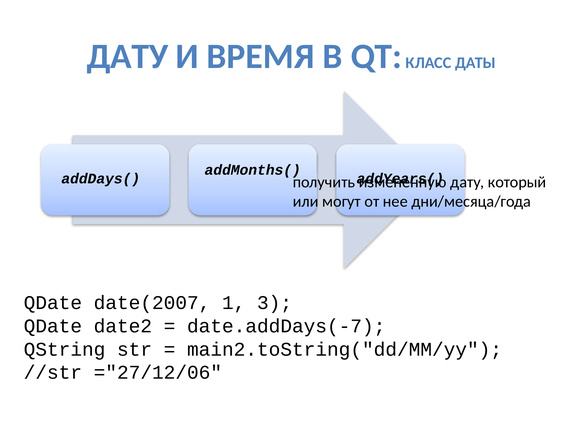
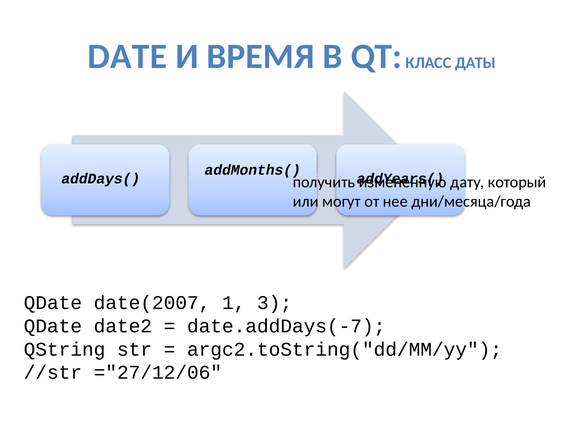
ДАТУ at (127, 56): ДАТУ -> DATE
main2.toString("dd/MM/yy: main2.toString("dd/MM/yy -> argc2.toString("dd/MM/yy
